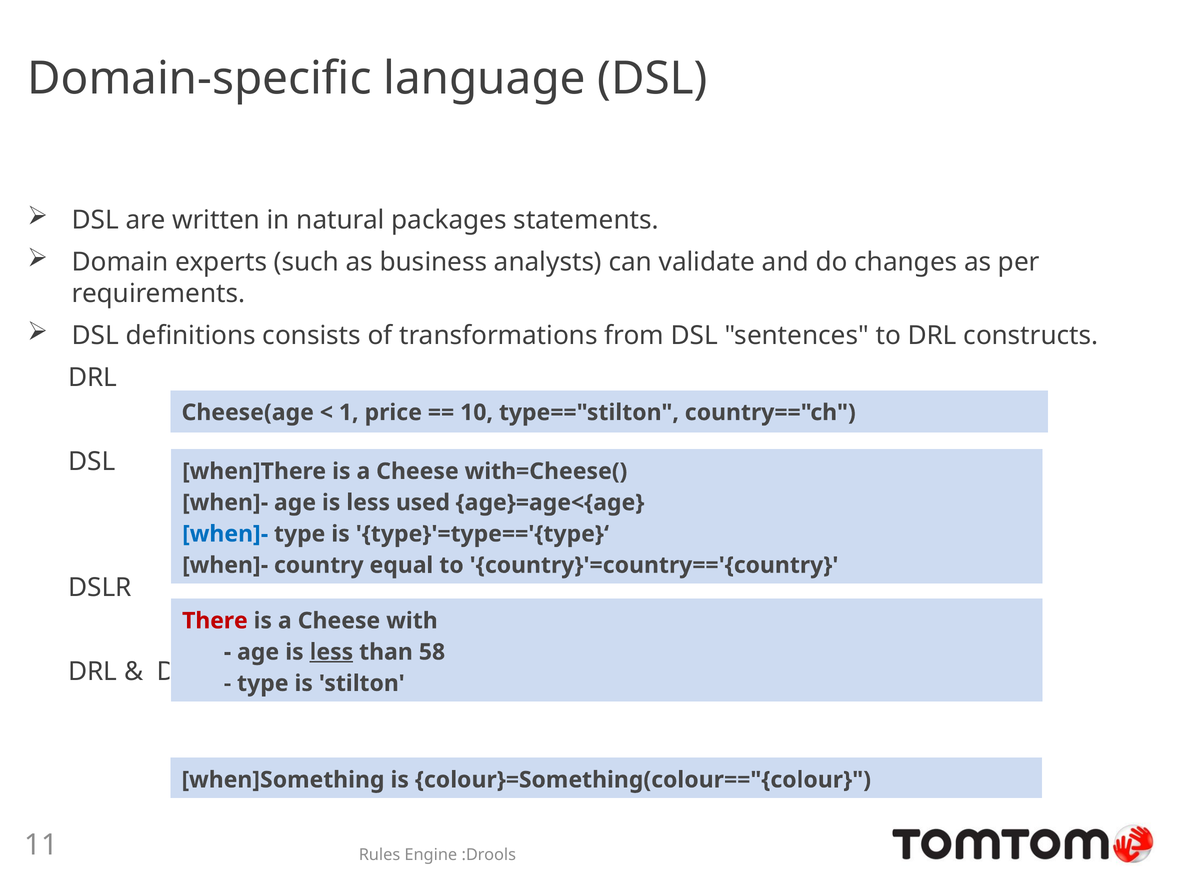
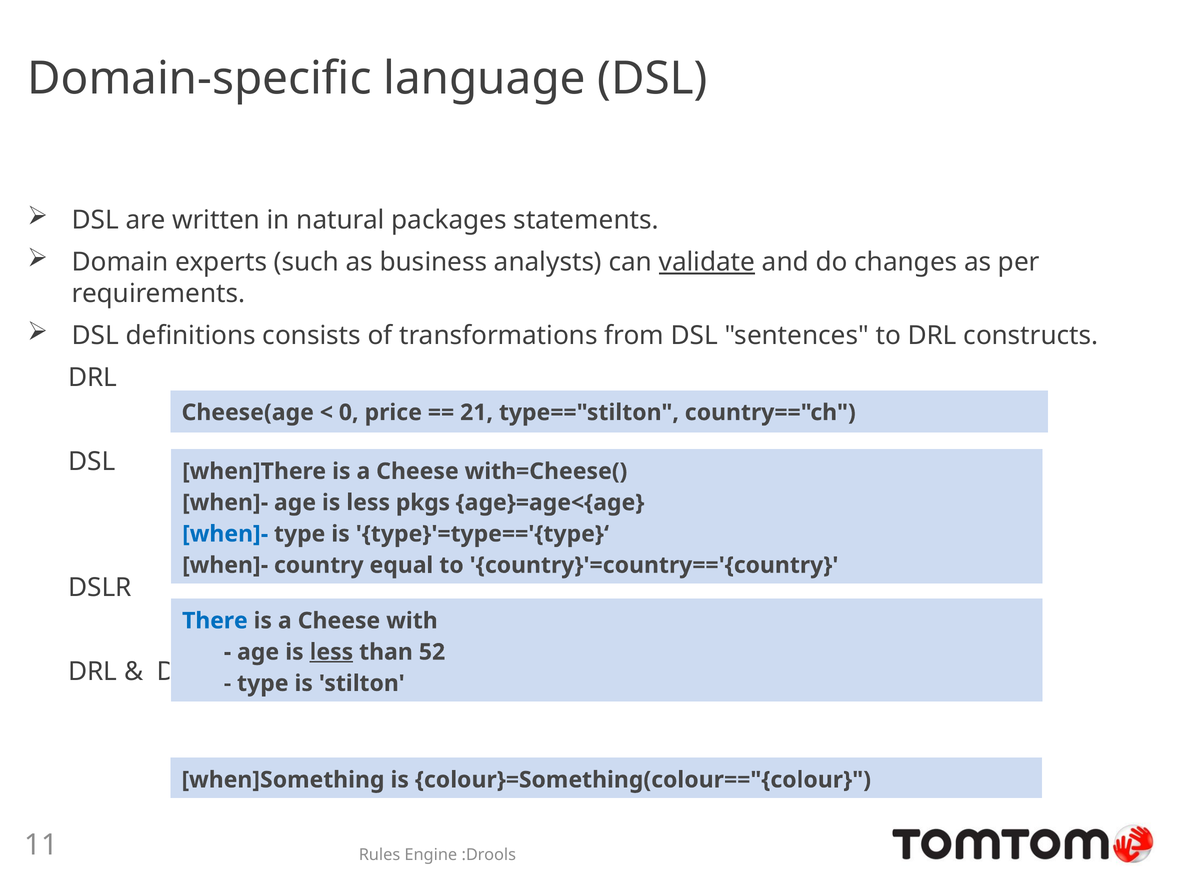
validate underline: none -> present
1: 1 -> 0
10: 10 -> 21
used: used -> pkgs
There colour: red -> blue
58: 58 -> 52
